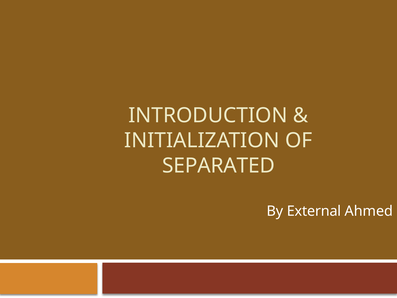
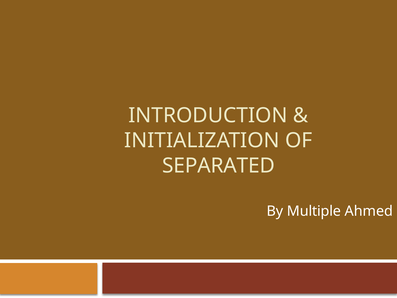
External: External -> Multiple
